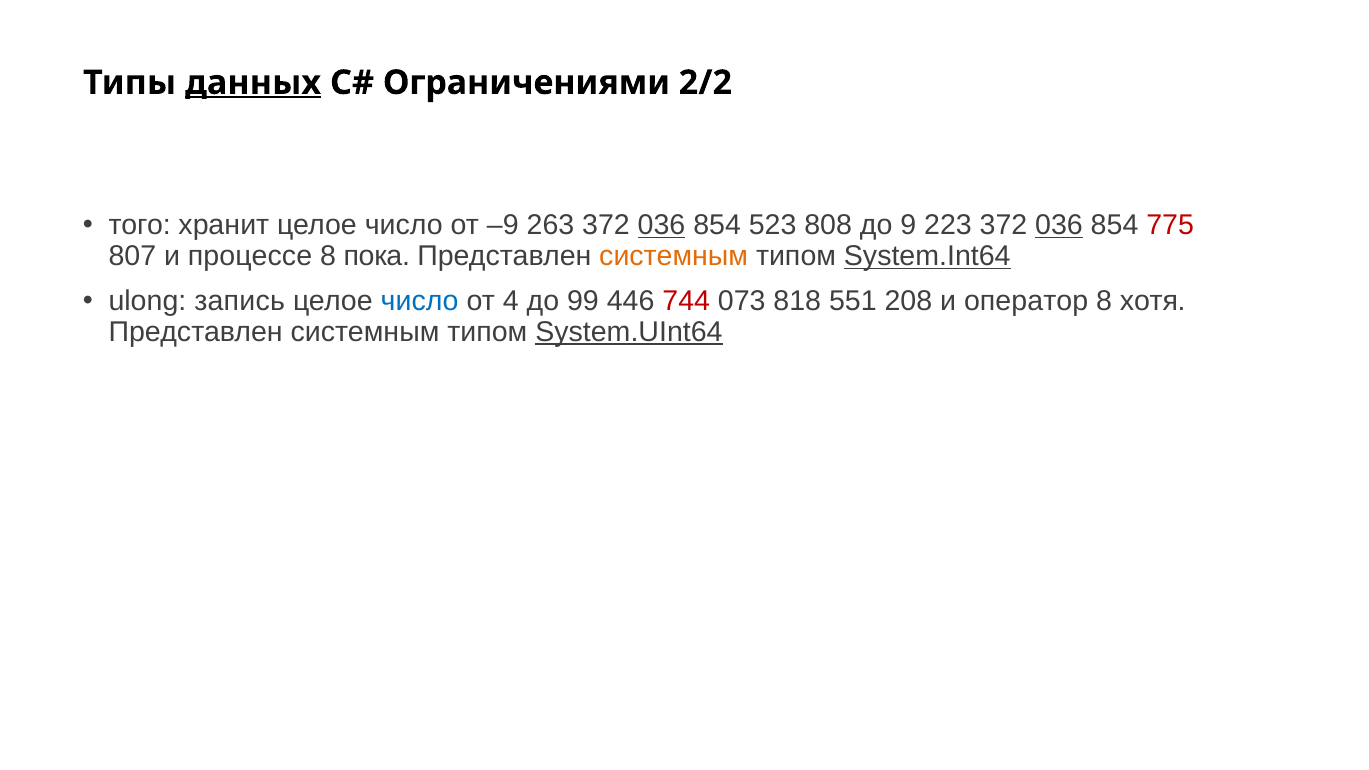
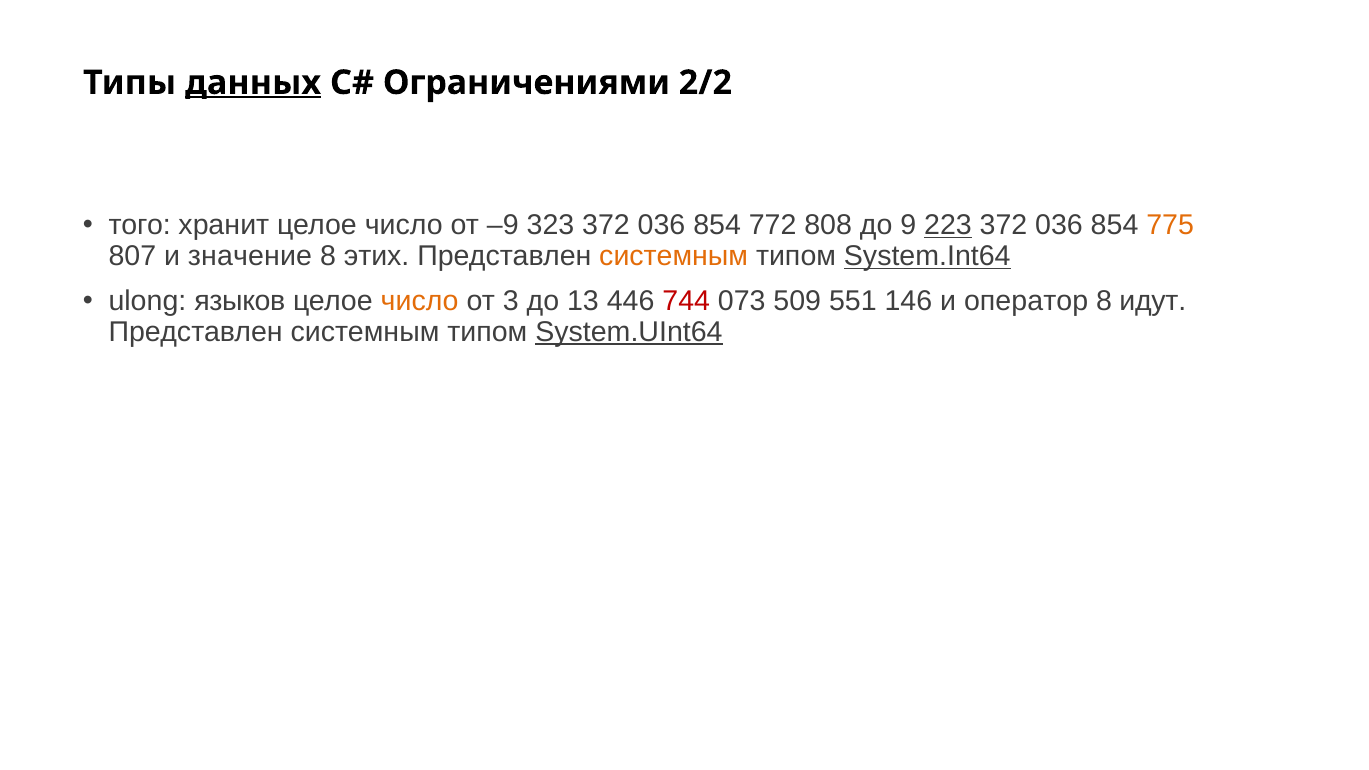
263: 263 -> 323
036 at (662, 225) underline: present -> none
523: 523 -> 772
223 underline: none -> present
036 at (1059, 225) underline: present -> none
775 colour: red -> orange
процессе: процессе -> значение
пока: пока -> этих
запись: запись -> языков
число at (420, 301) colour: blue -> orange
4: 4 -> 3
99: 99 -> 13
818: 818 -> 509
208: 208 -> 146
хотя: хотя -> идут
